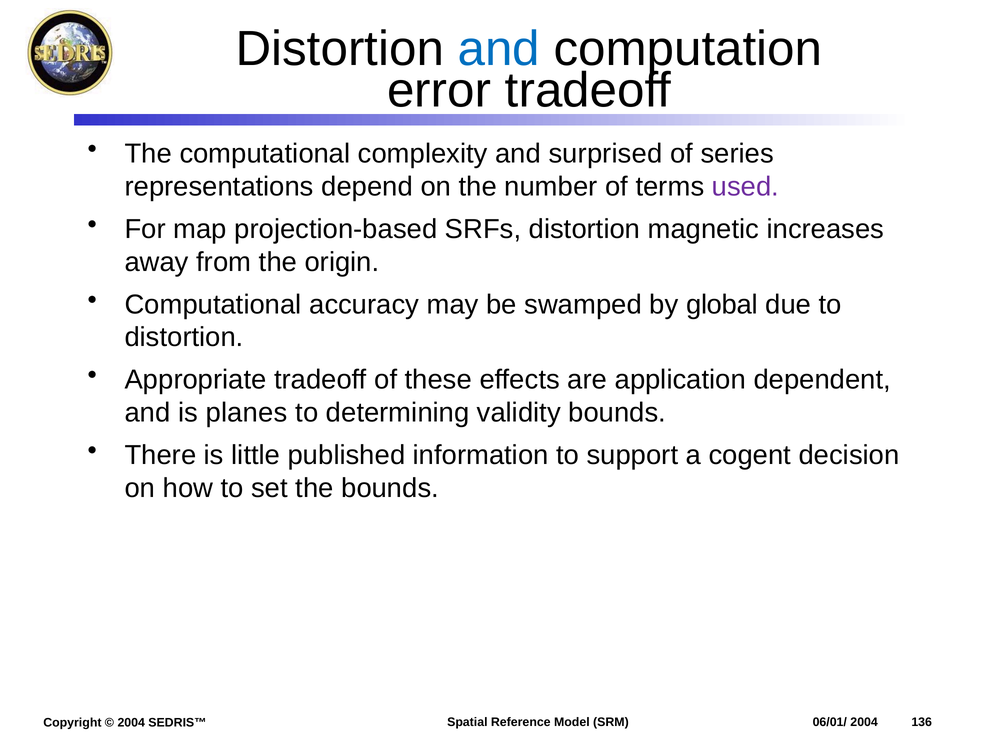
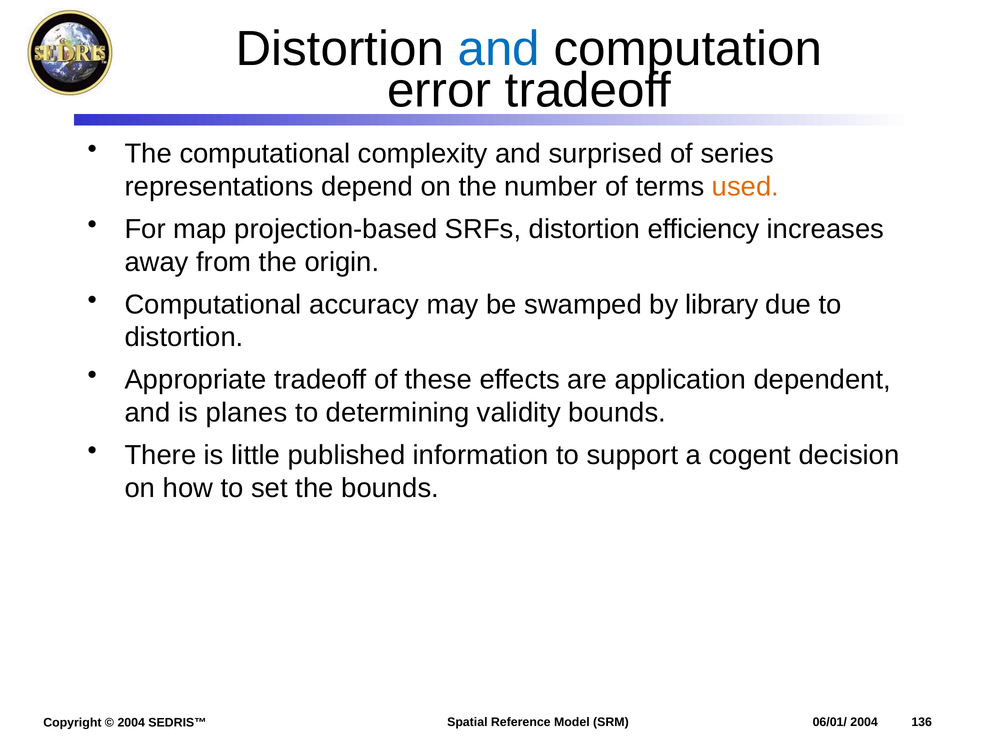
used colour: purple -> orange
magnetic: magnetic -> efficiency
global: global -> library
